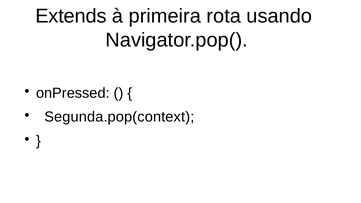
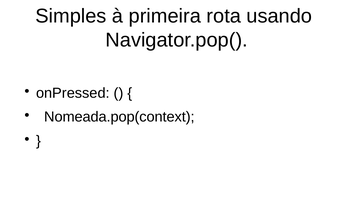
Extends: Extends -> Simples
Segunda.pop(context: Segunda.pop(context -> Nomeada.pop(context
